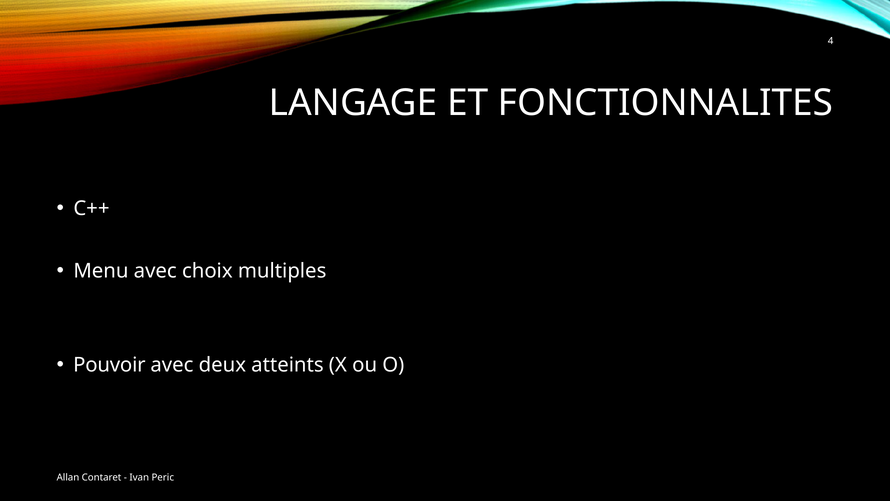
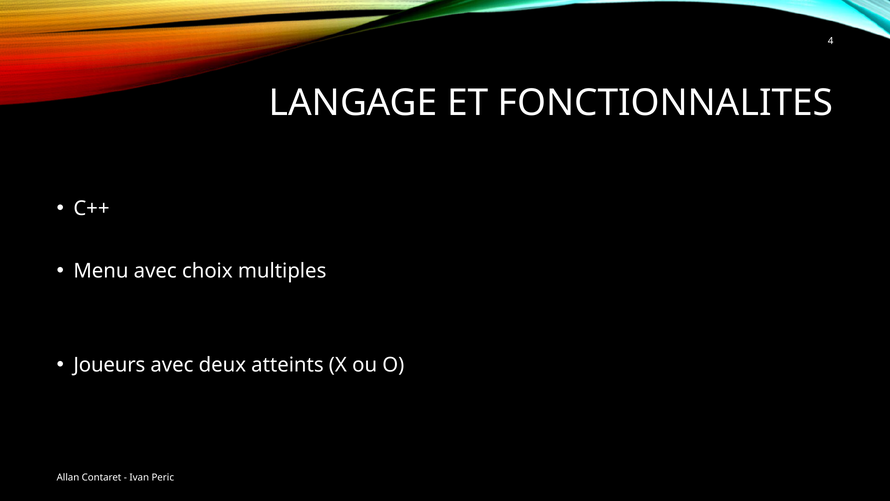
Pouvoir: Pouvoir -> Joueurs
